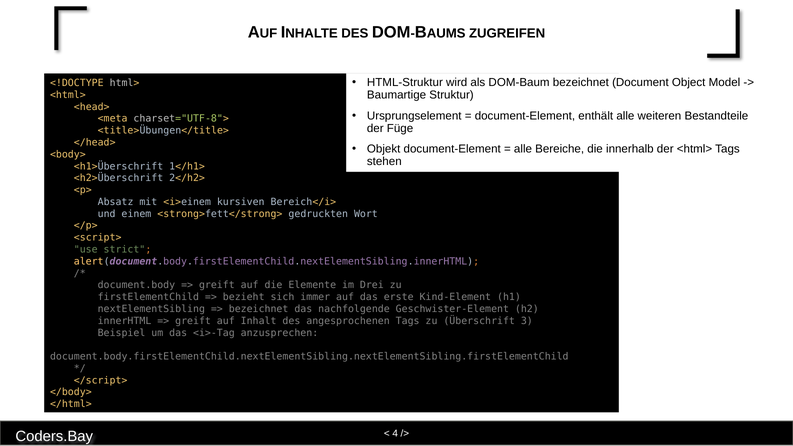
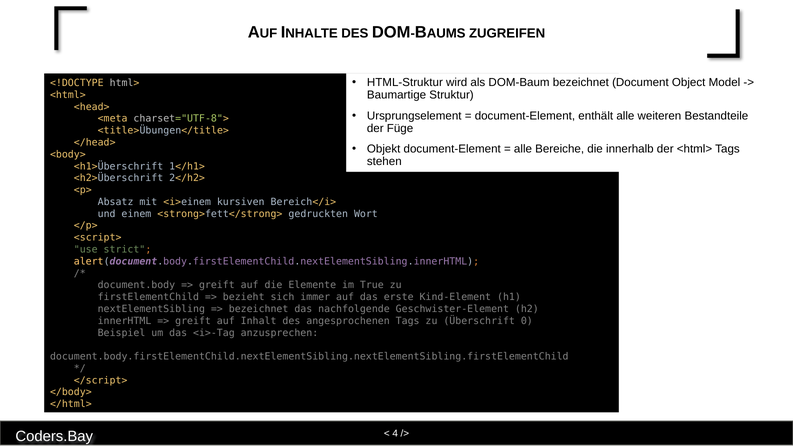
Drei: Drei -> True
3: 3 -> 0
